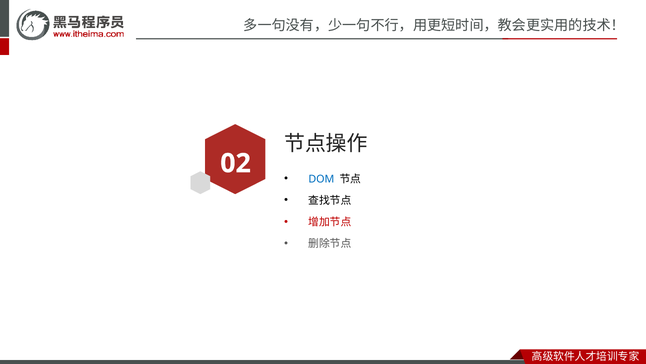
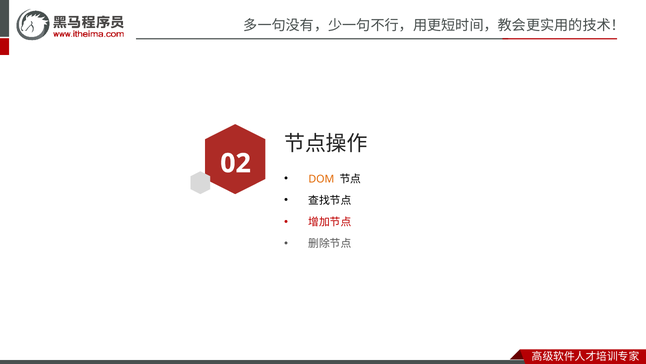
DOM colour: blue -> orange
